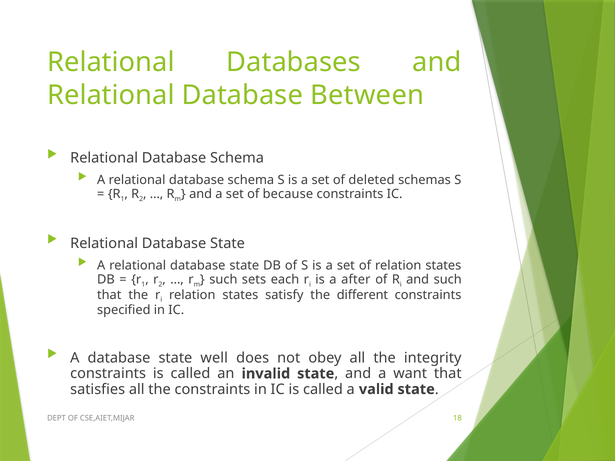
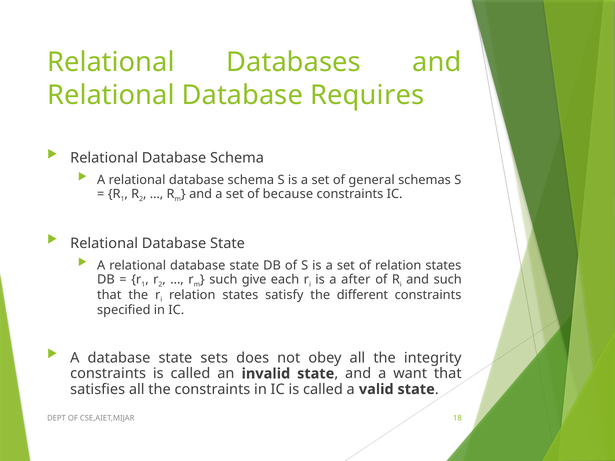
Between: Between -> Requires
deleted: deleted -> general
sets: sets -> give
well: well -> sets
